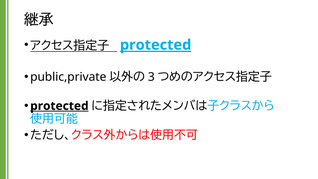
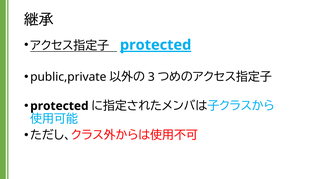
protected at (59, 106) underline: present -> none
